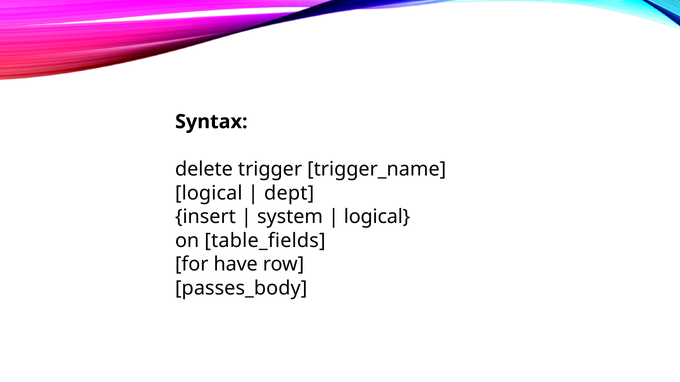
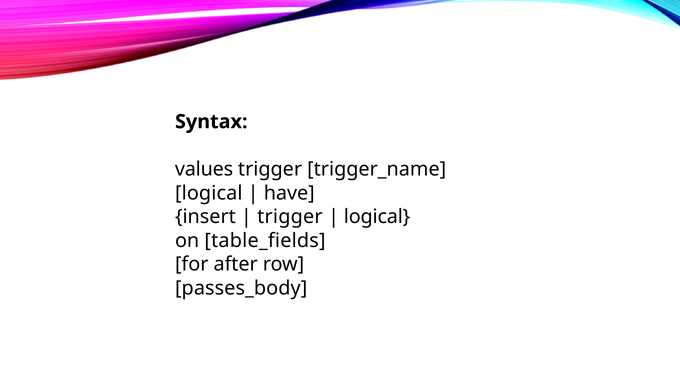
delete: delete -> values
dept: dept -> have
system at (290, 217): system -> trigger
have: have -> after
